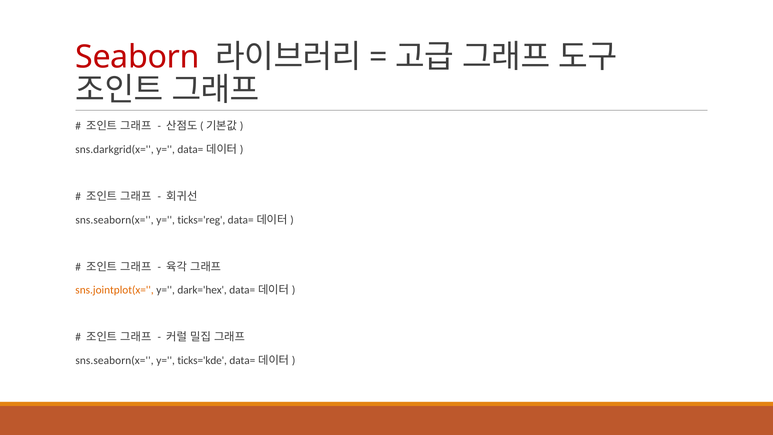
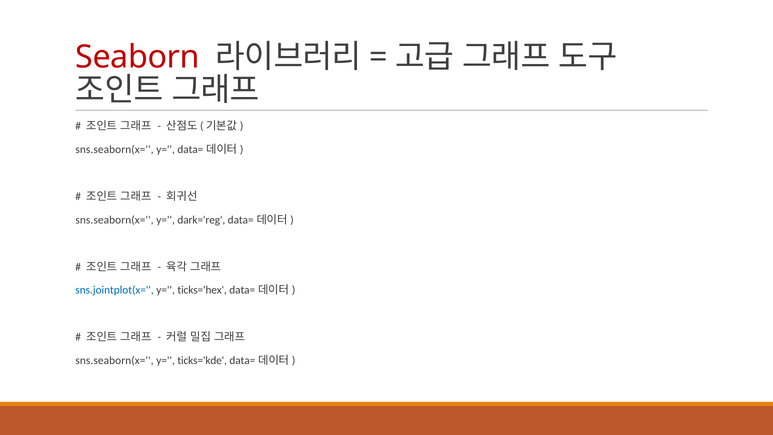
sns.darkgrid(x= at (115, 149): sns.darkgrid(x= -> sns.seaborn(x=
ticks='reg: ticks='reg -> dark='reg
sns.jointplot(x= colour: orange -> blue
dark='hex: dark='hex -> ticks='hex
